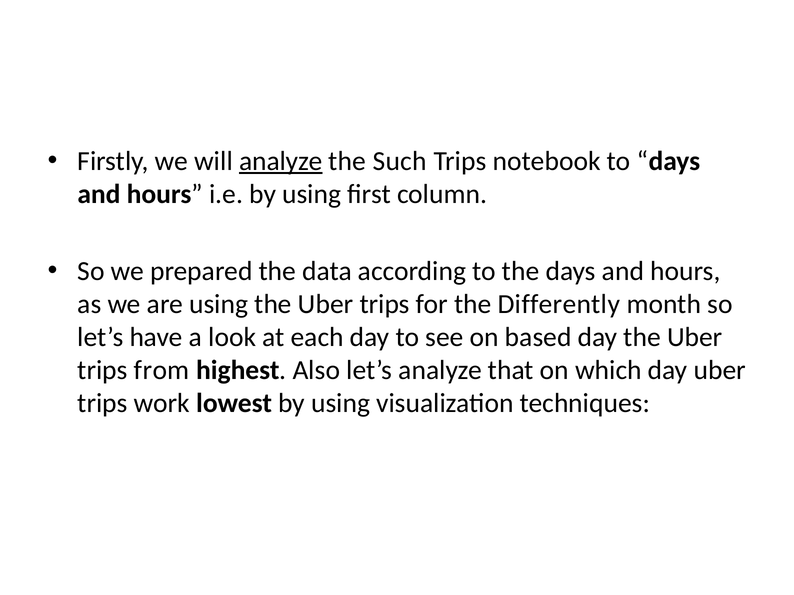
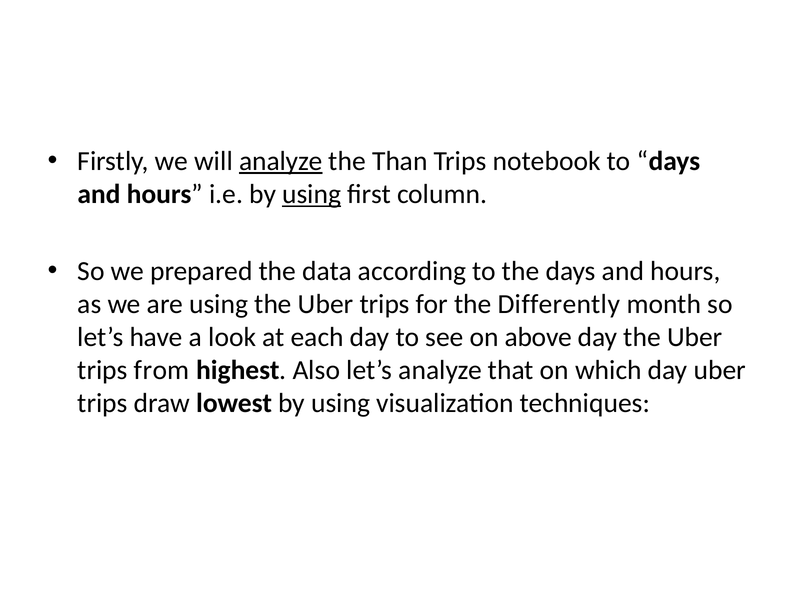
Such: Such -> Than
using at (312, 194) underline: none -> present
based: based -> above
work: work -> draw
